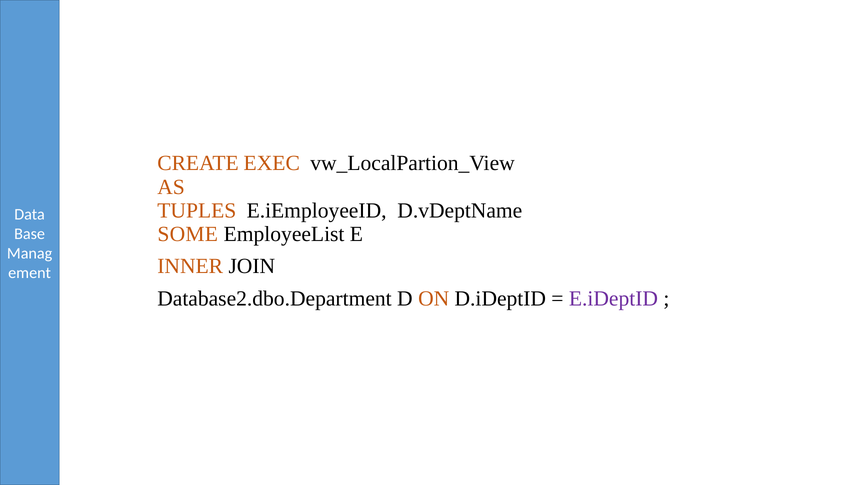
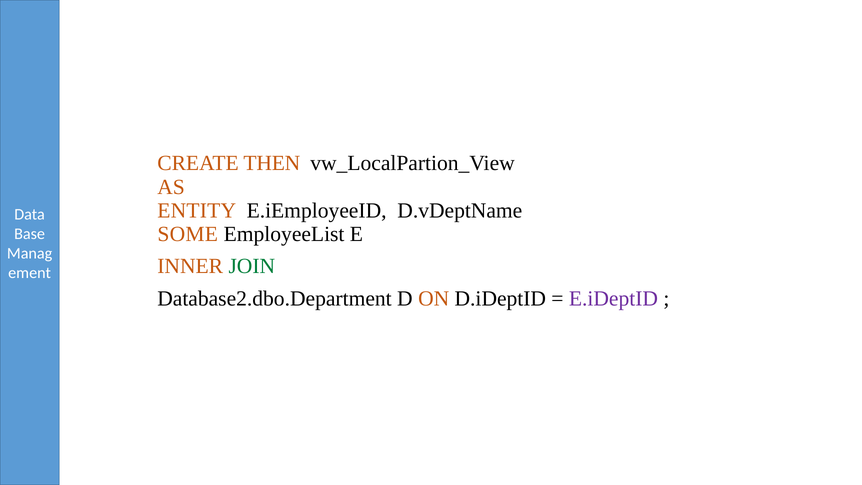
EXEC: EXEC -> THEN
TUPLES: TUPLES -> ENTITY
JOIN colour: black -> green
